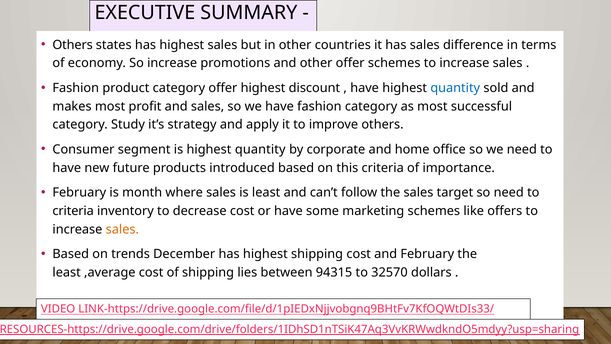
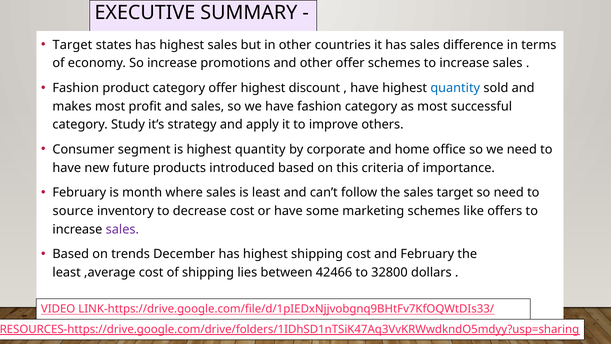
Others at (73, 45): Others -> Target
criteria at (73, 211): criteria -> source
sales at (122, 229) colour: orange -> purple
94315: 94315 -> 42466
32570: 32570 -> 32800
